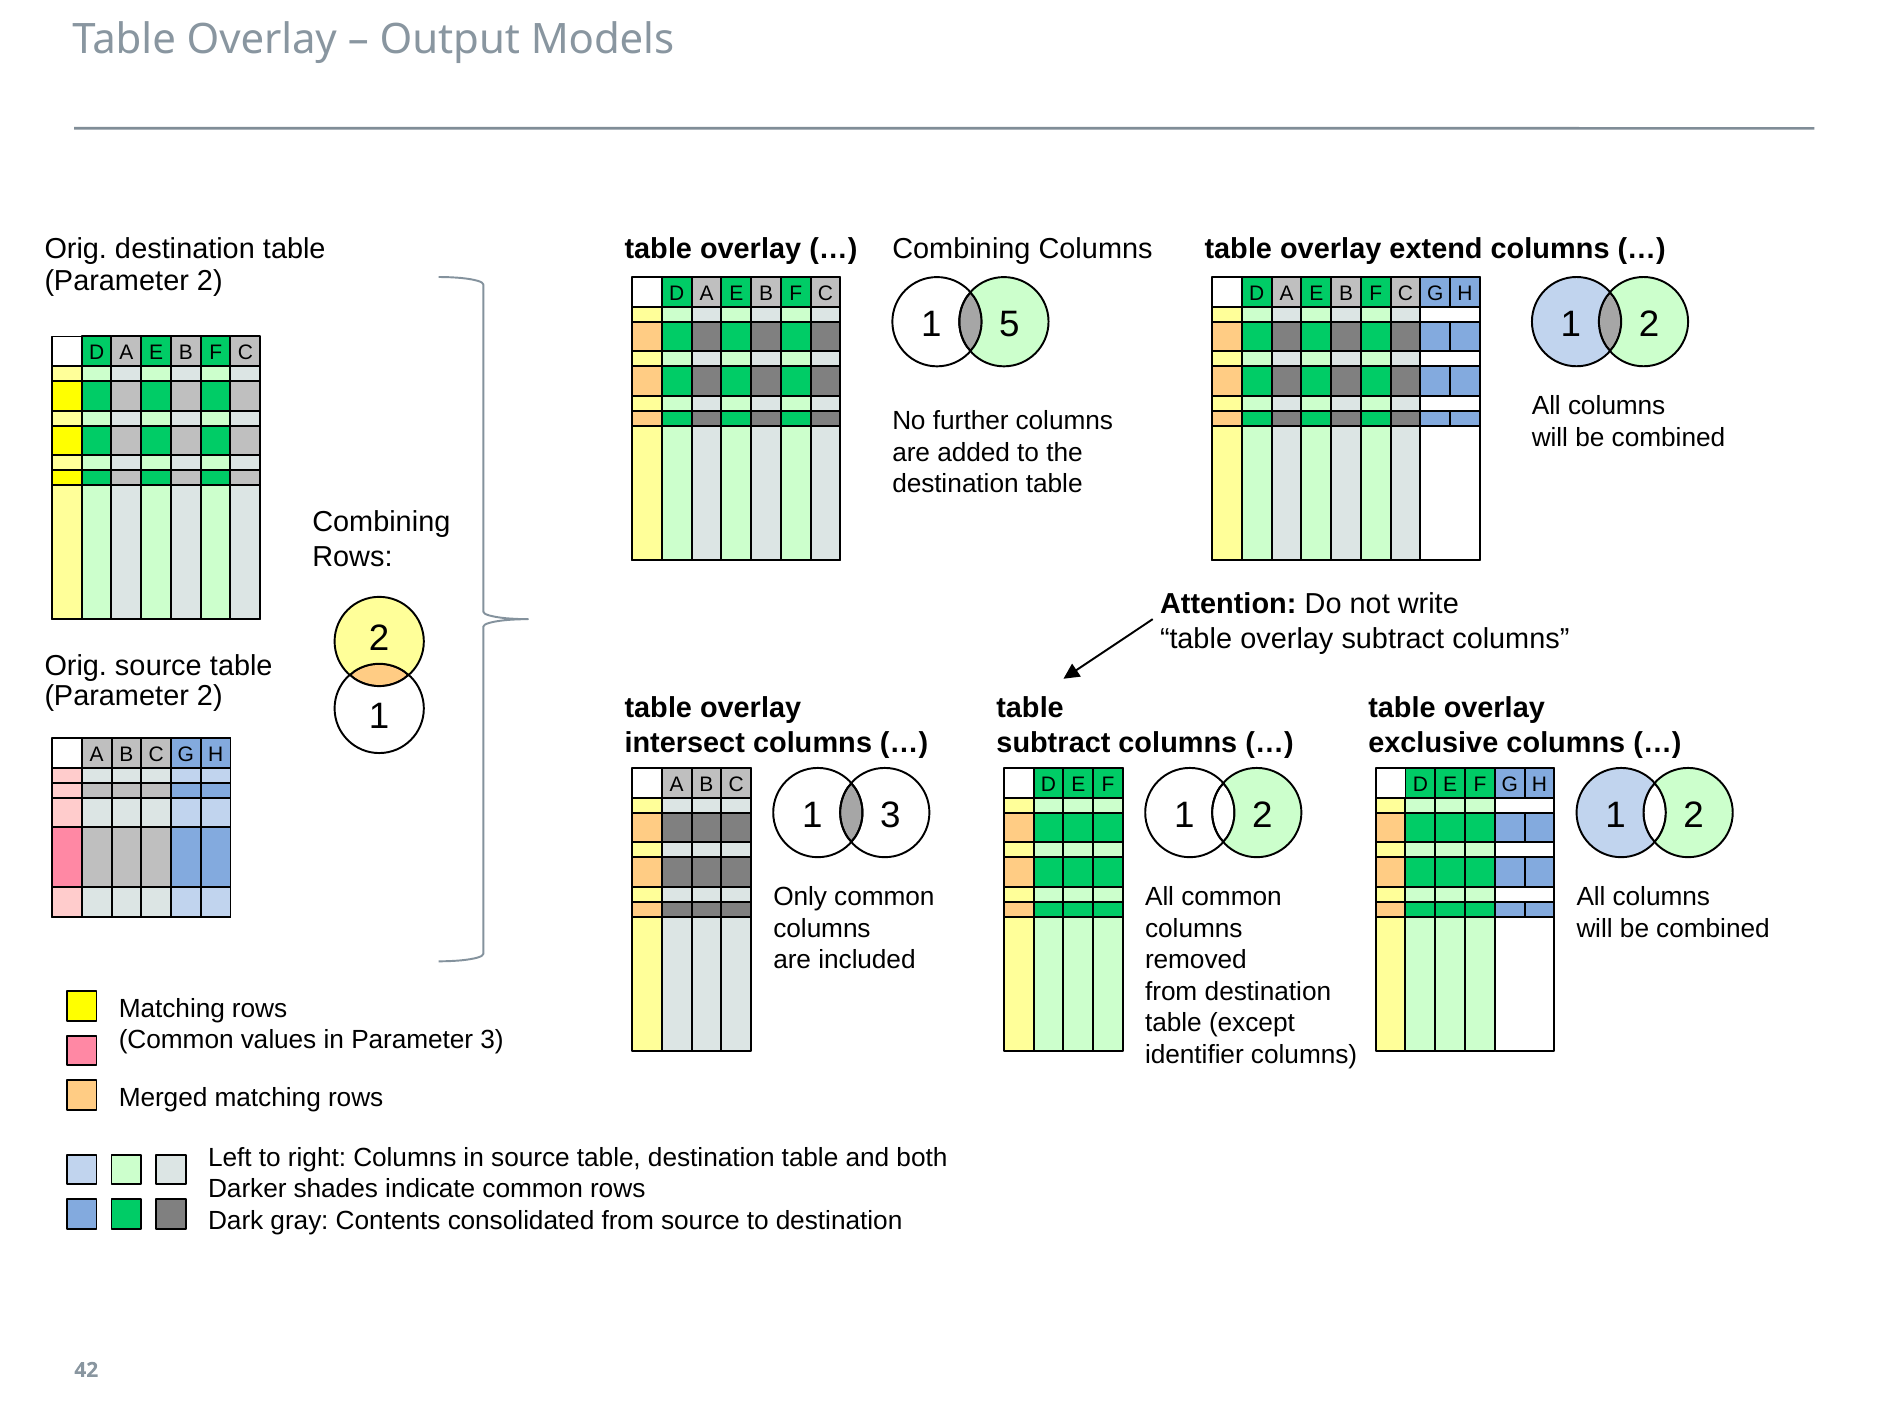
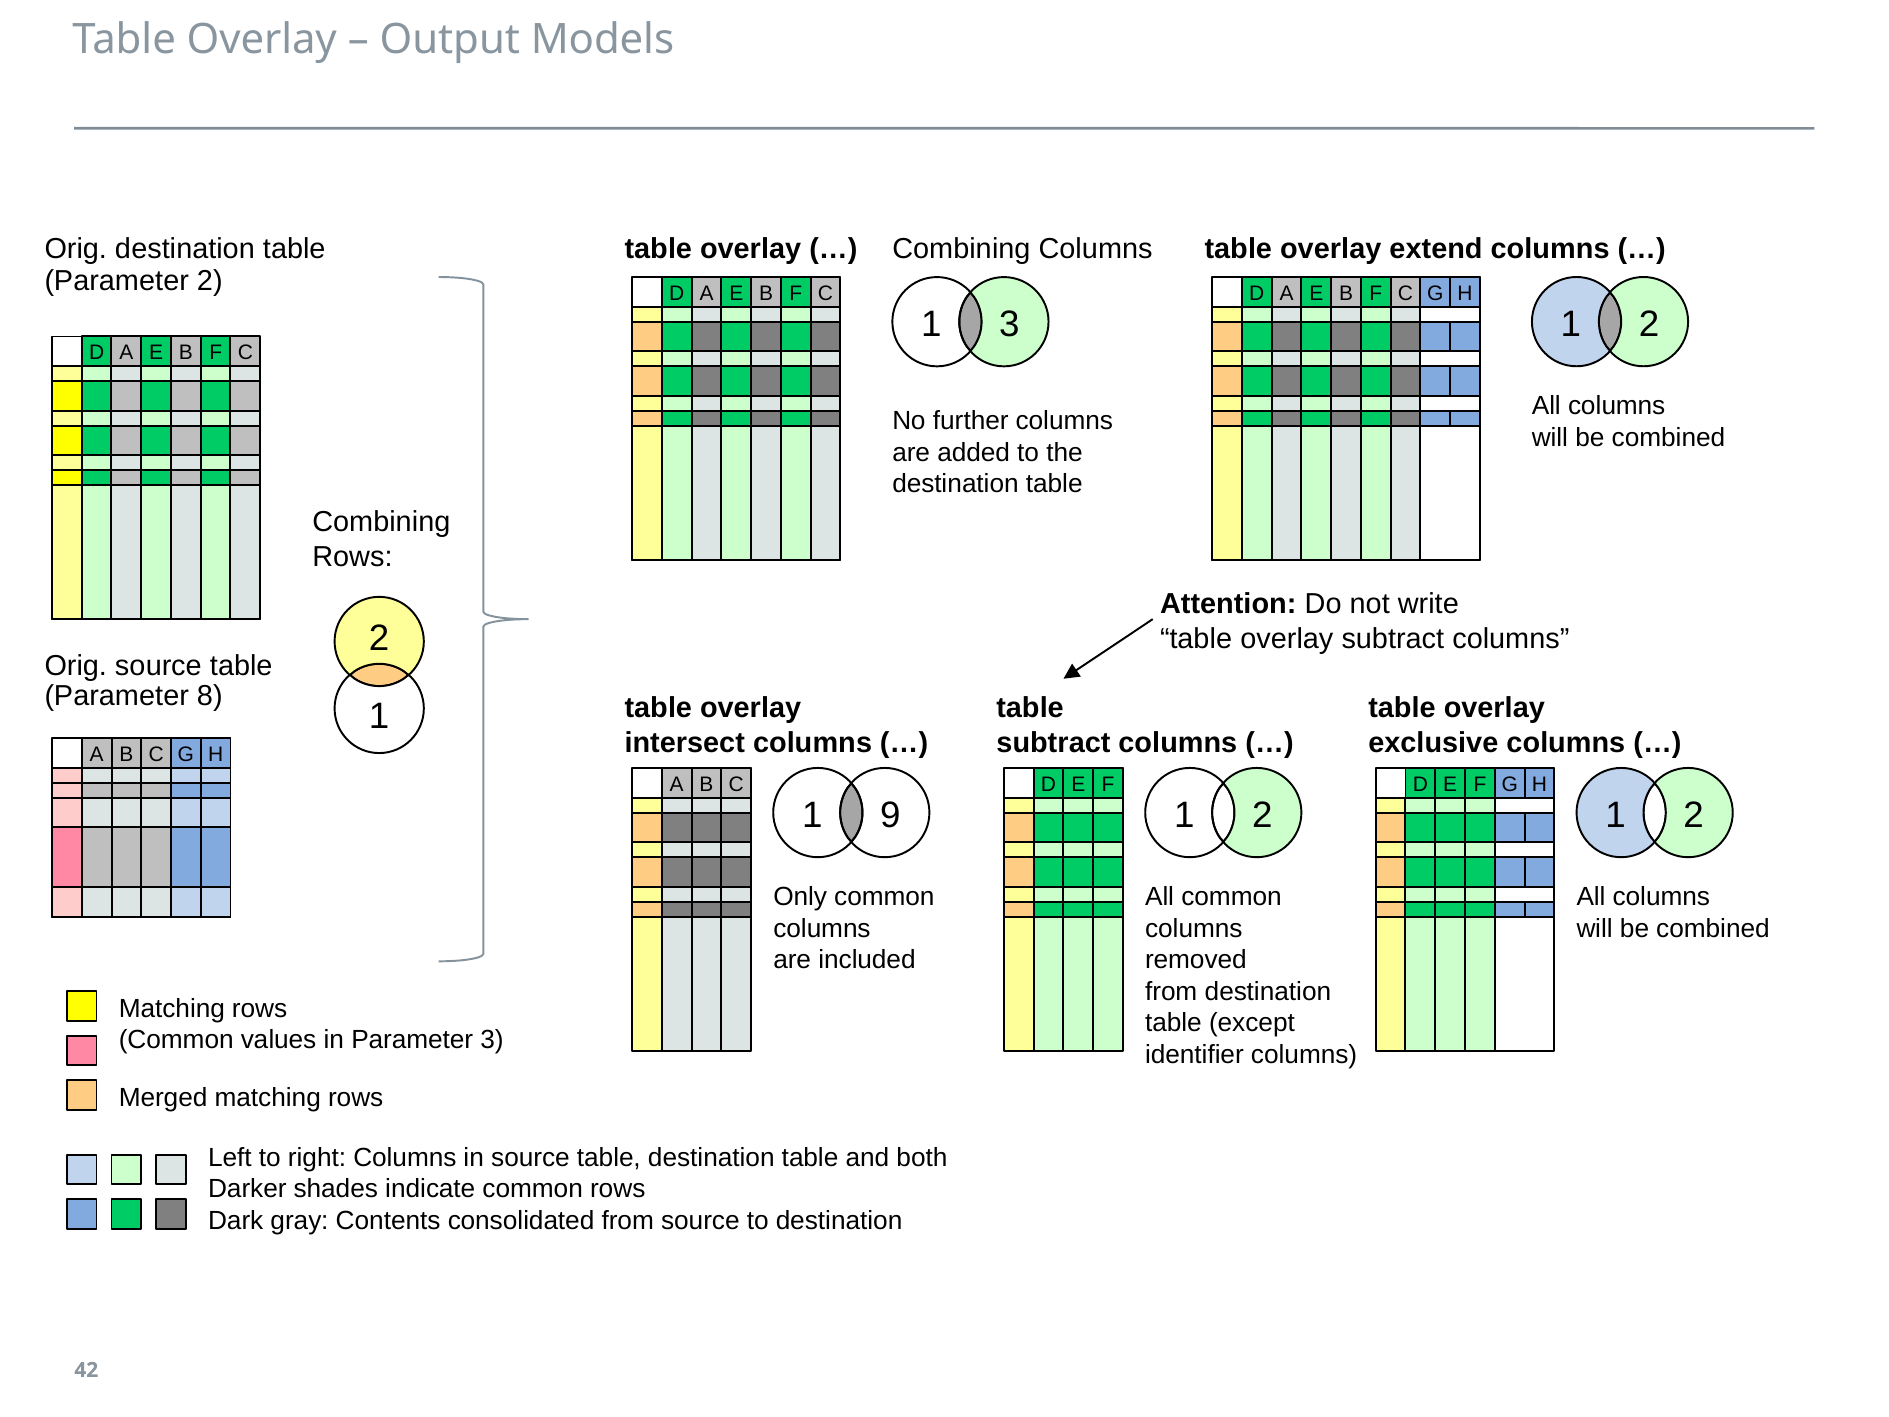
1 5: 5 -> 3
2 at (210, 695): 2 -> 8
1 3: 3 -> 9
